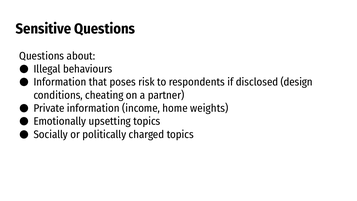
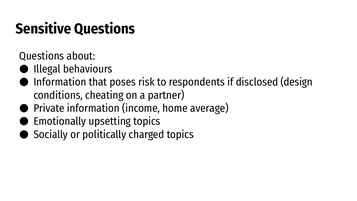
weights: weights -> average
